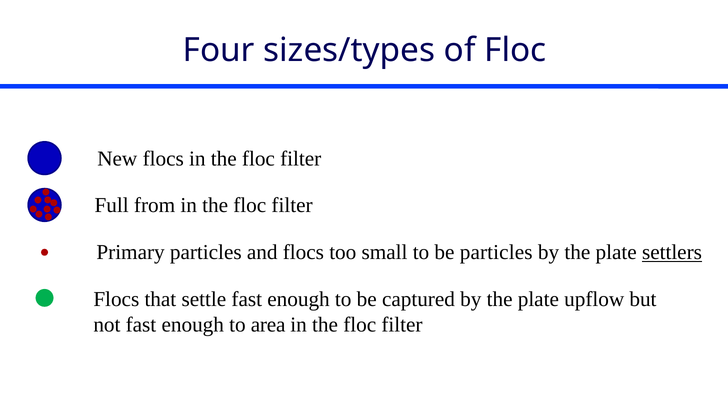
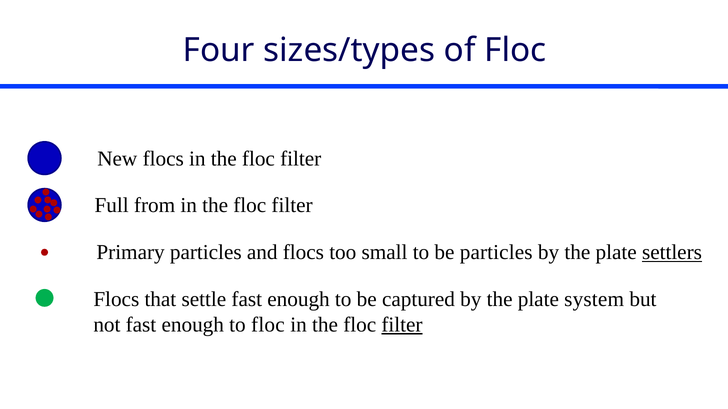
upflow: upflow -> system
to area: area -> floc
filter at (402, 325) underline: none -> present
